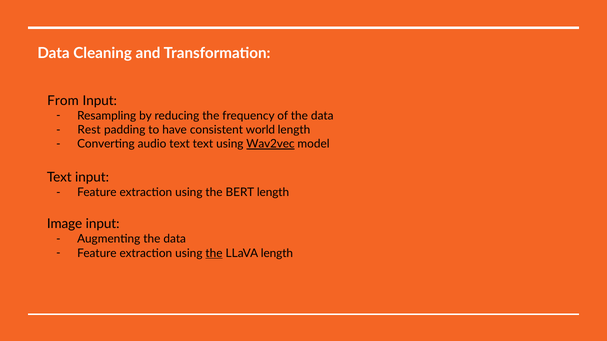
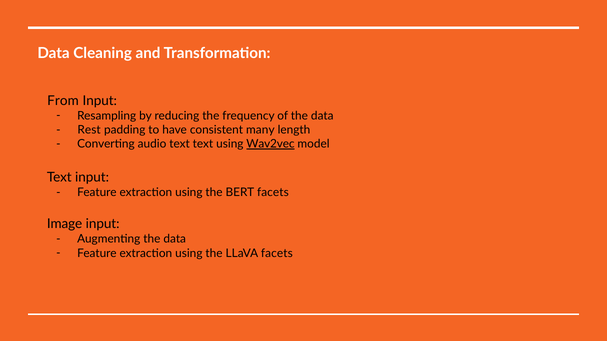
world: world -> many
BERT length: length -> facets
the at (214, 253) underline: present -> none
LLaVA length: length -> facets
